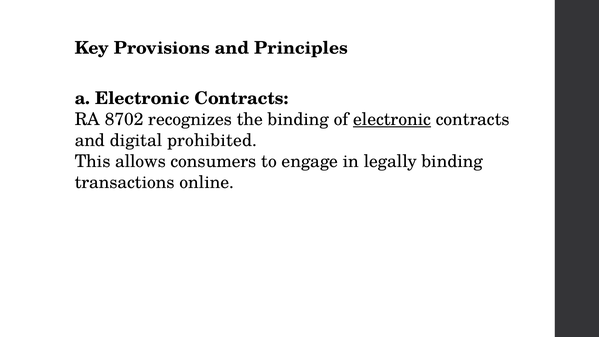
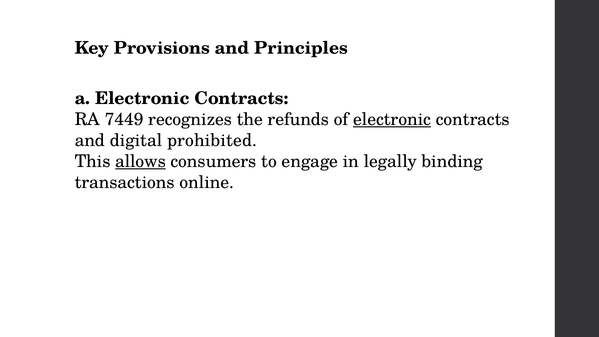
8702: 8702 -> 7449
the binding: binding -> refunds
allows underline: none -> present
